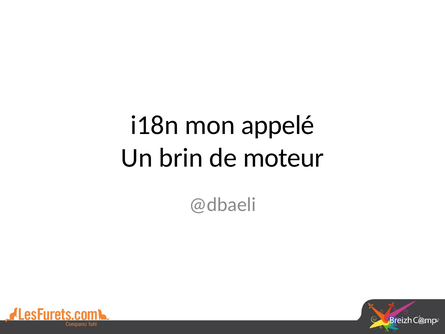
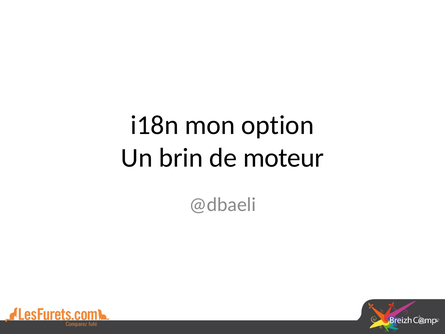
appelé: appelé -> option
